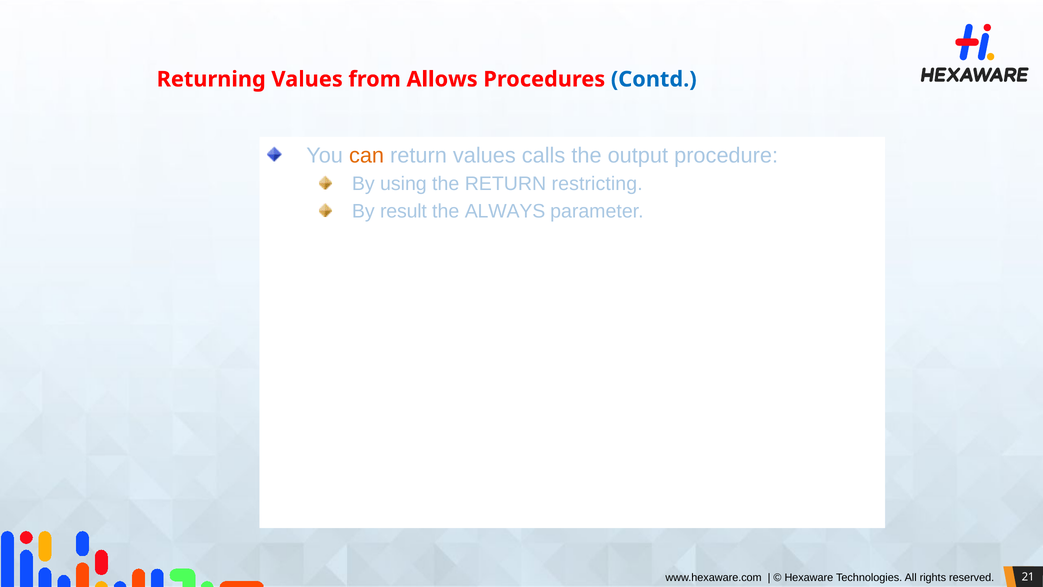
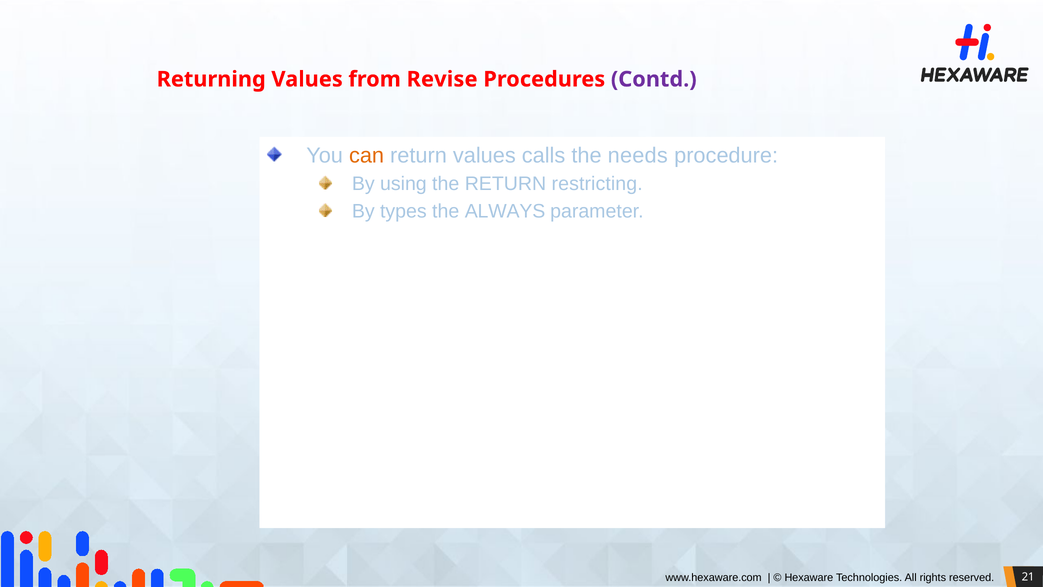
Allows: Allows -> Revise
Contd colour: blue -> purple
output: output -> needs
result: result -> types
